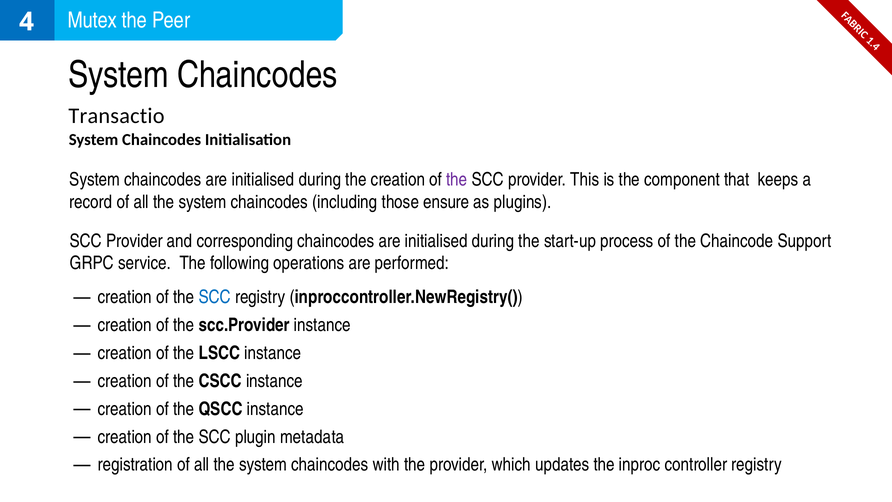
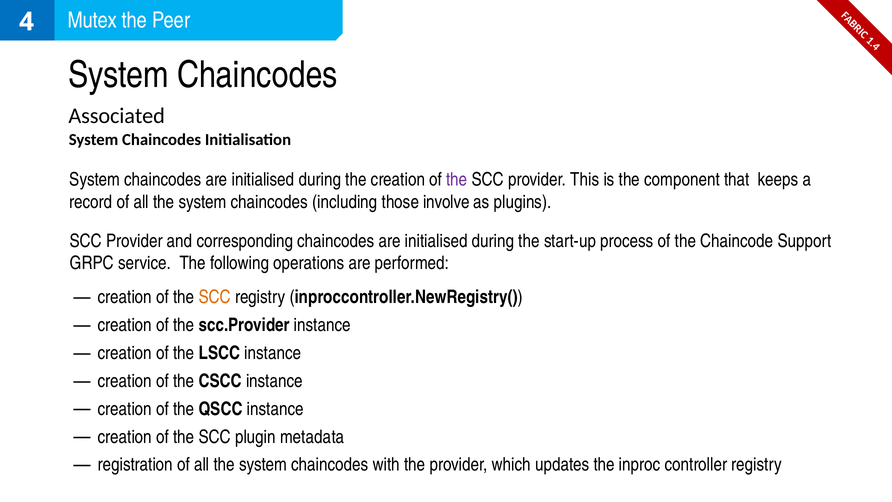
Transactio: Transactio -> Associated
ensure: ensure -> involve
SCC at (215, 297) colour: blue -> orange
